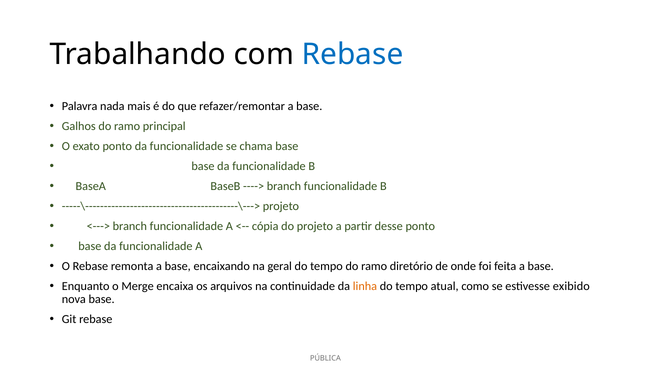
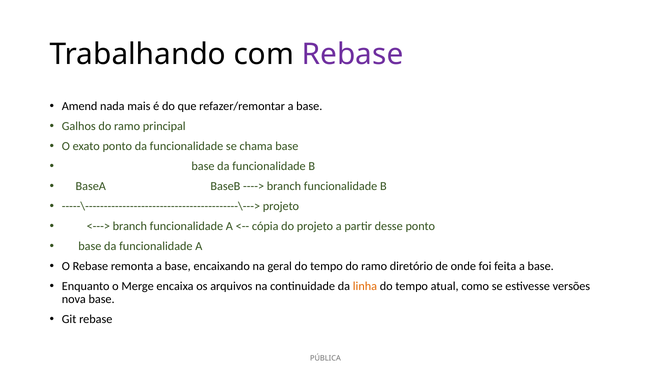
Rebase at (353, 55) colour: blue -> purple
Palavra: Palavra -> Amend
exibido: exibido -> versões
